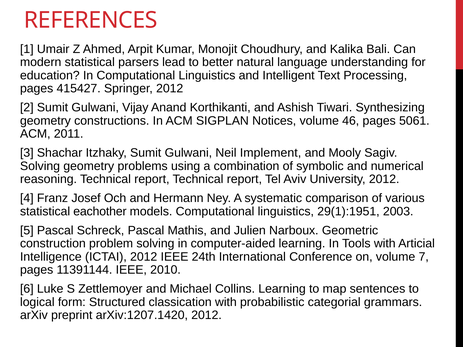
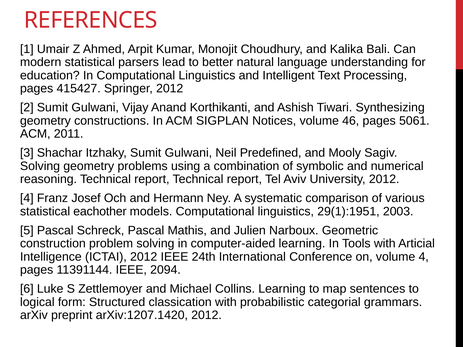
Implement: Implement -> Predefined
volume 7: 7 -> 4
2010: 2010 -> 2094
